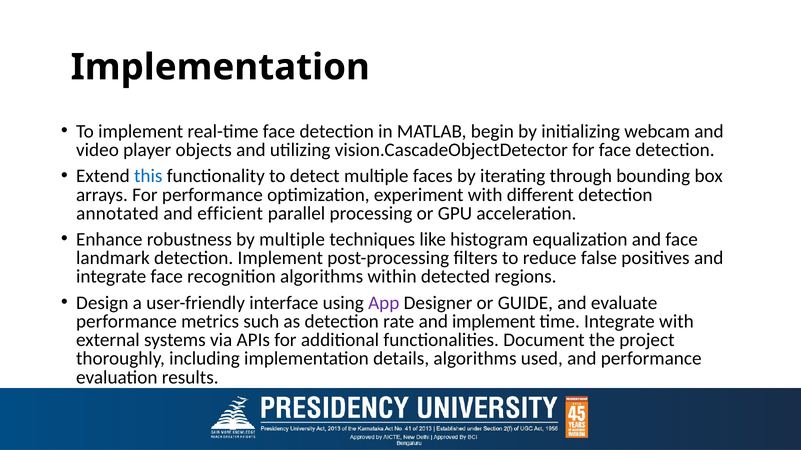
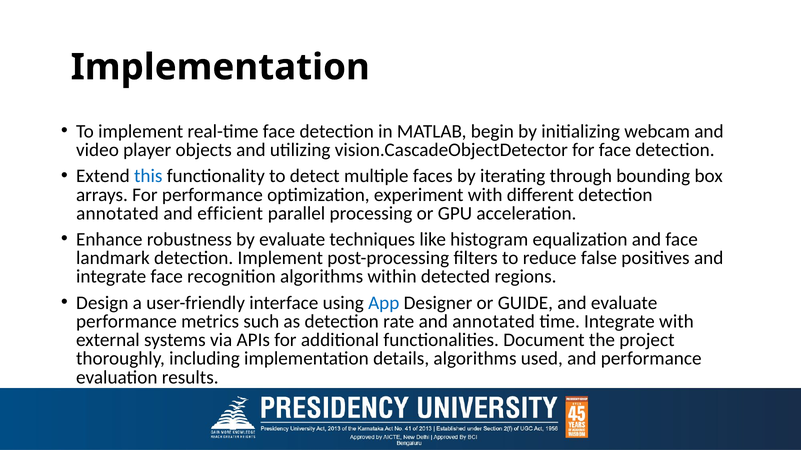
by multiple: multiple -> evaluate
App colour: purple -> blue
and implement: implement -> annotated
